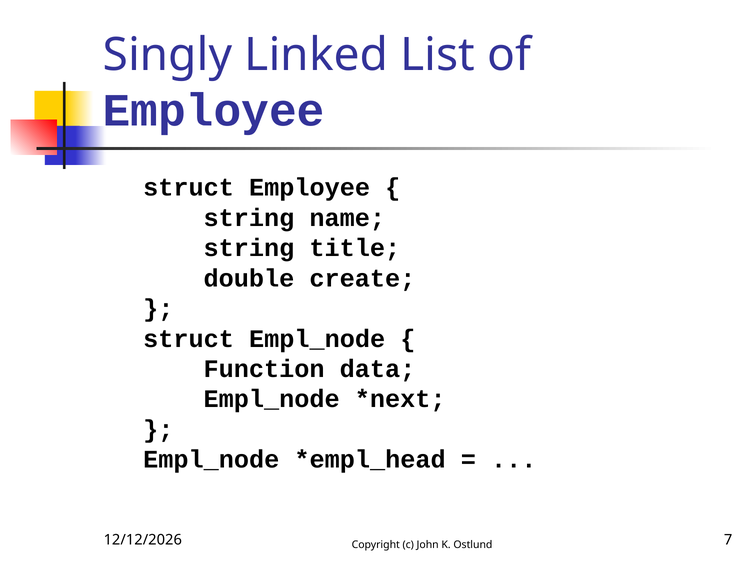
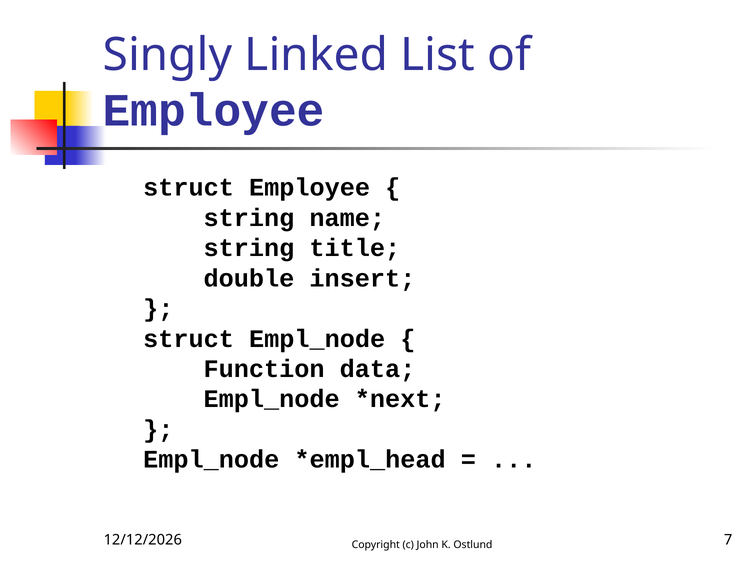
create: create -> insert
